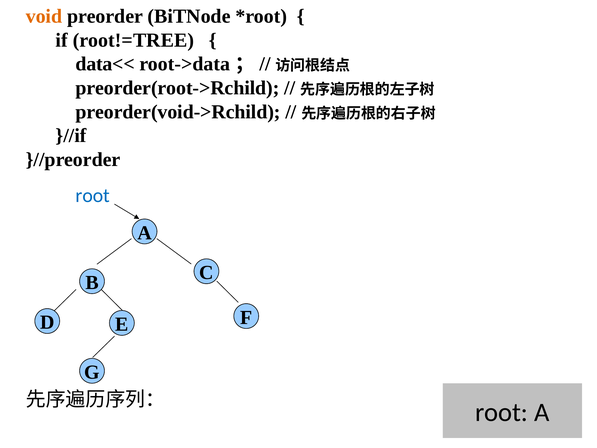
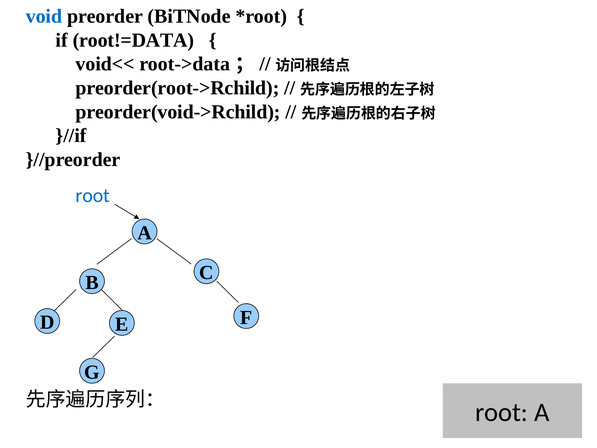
void colour: orange -> blue
root!=TREE: root!=TREE -> root!=DATA
data<<: data<< -> void<<
